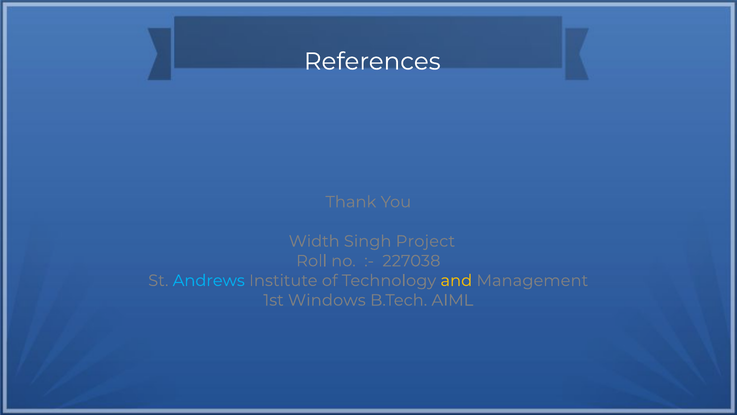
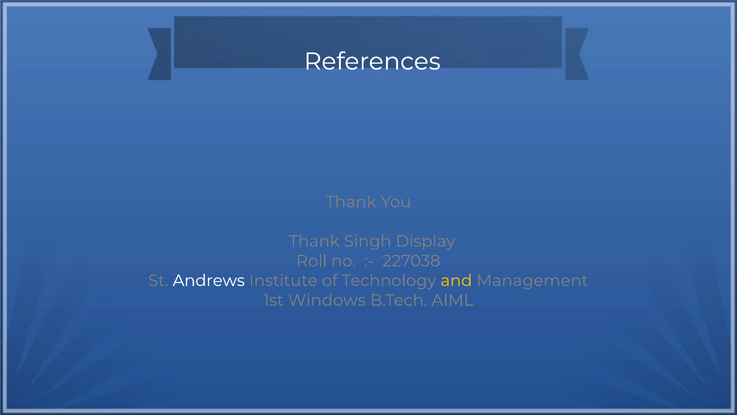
Width at (314, 241): Width -> Thank
Project: Project -> Display
Andrews colour: light blue -> white
